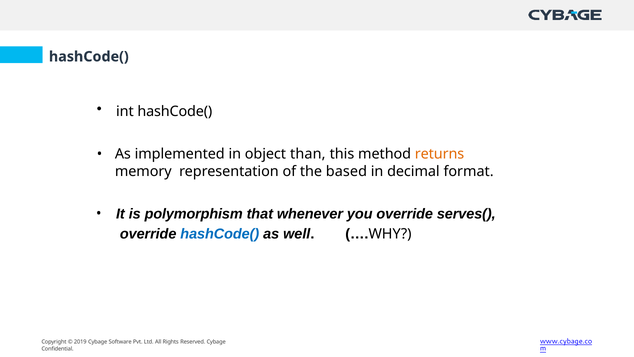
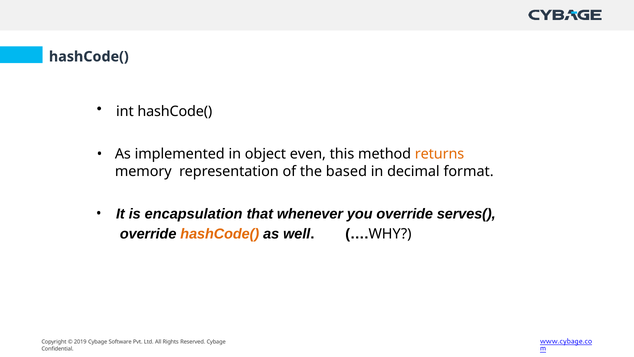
than: than -> even
polymorphism: polymorphism -> encapsulation
hashCode( at (220, 234) colour: blue -> orange
